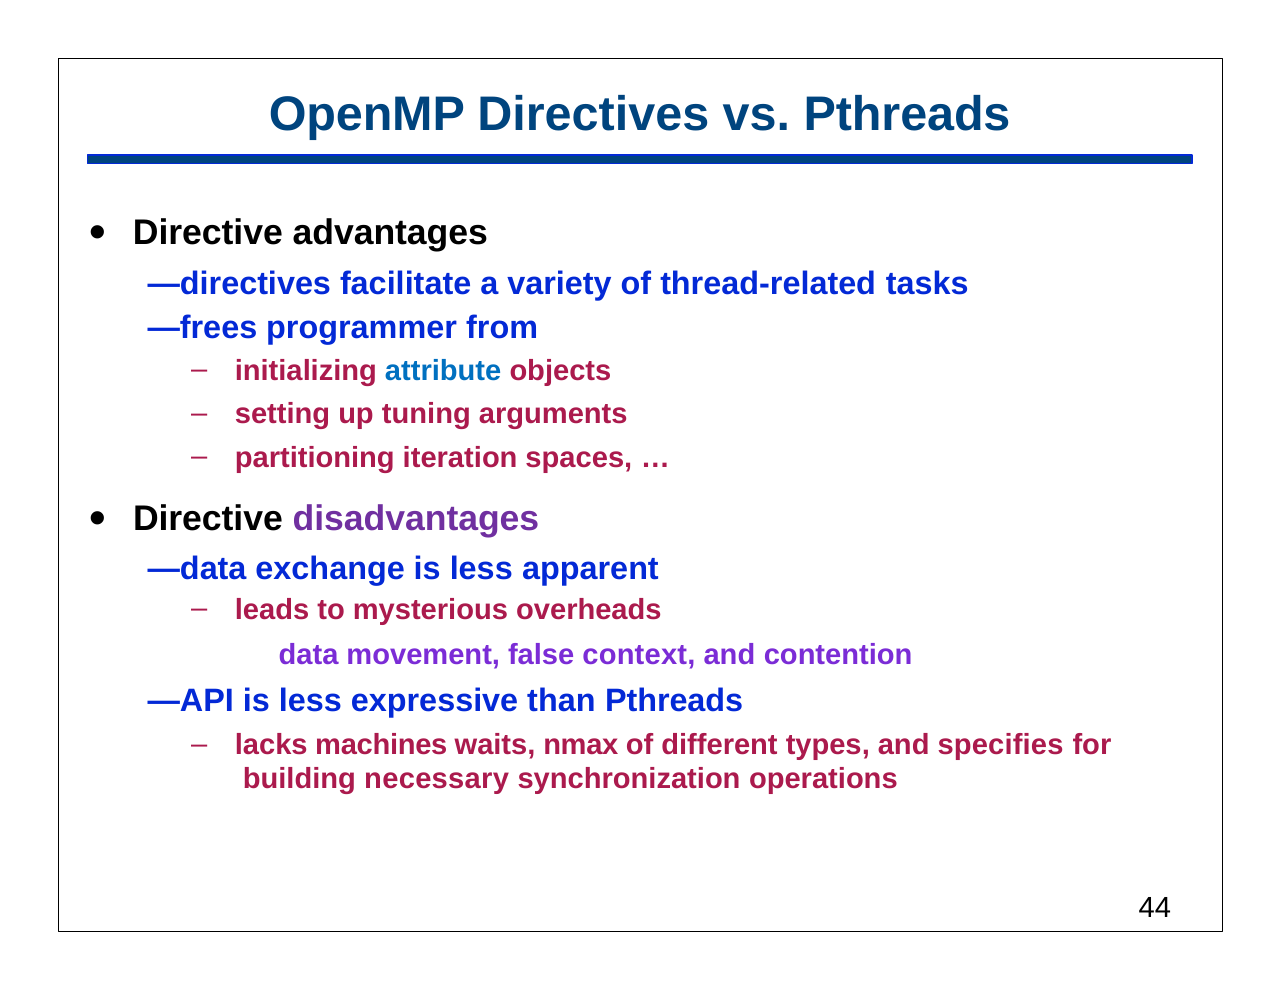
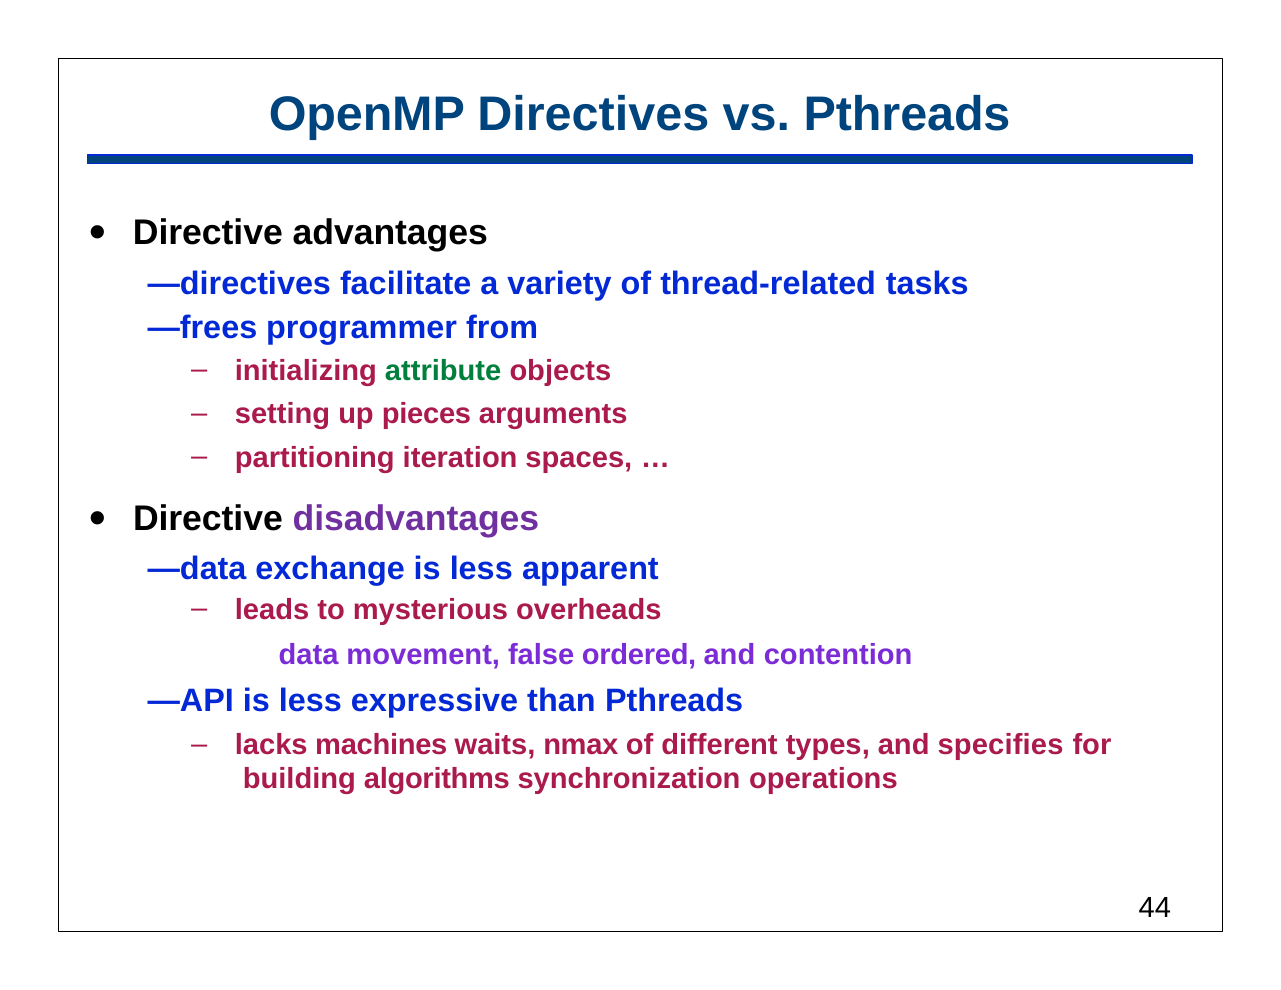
attribute colour: blue -> green
tuning: tuning -> pieces
context: context -> ordered
necessary: necessary -> algorithms
